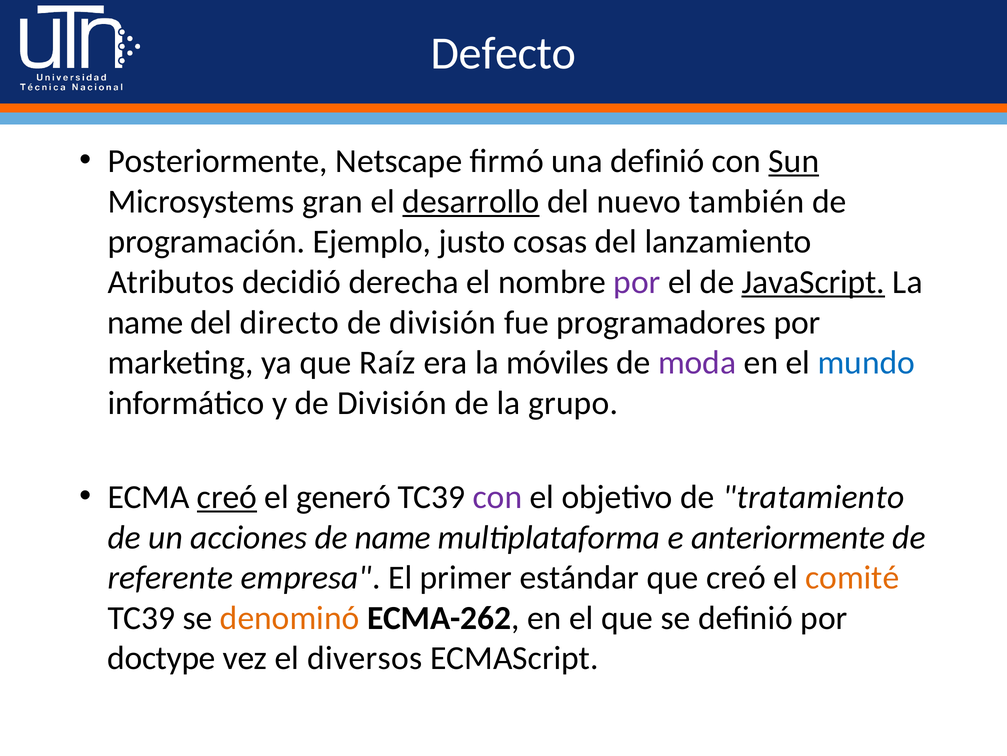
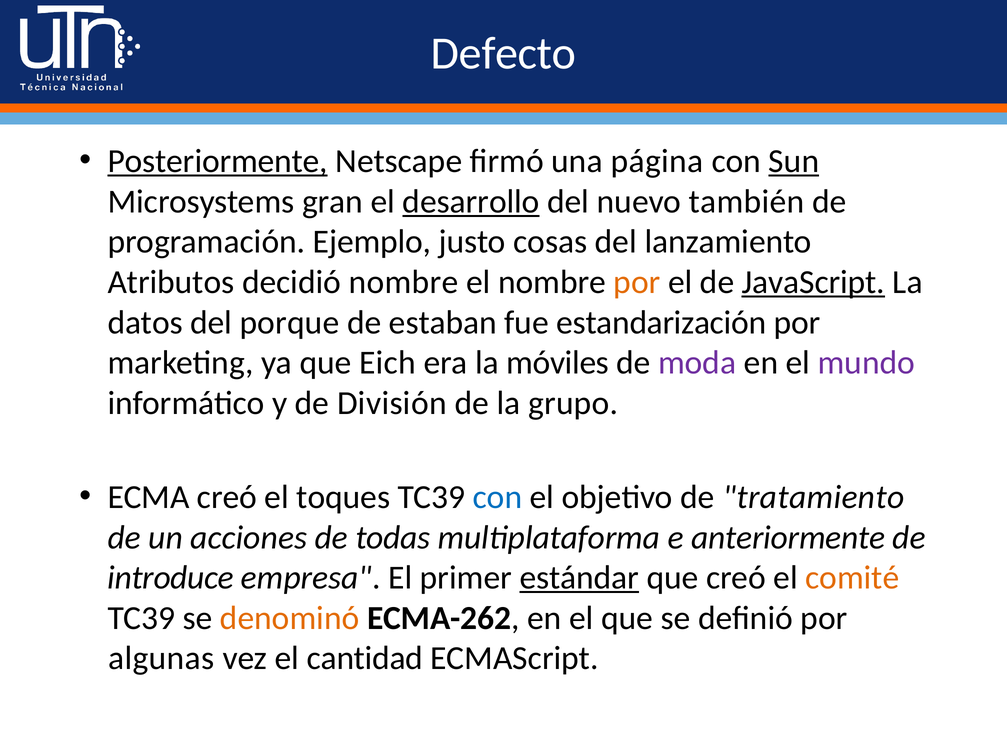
Posteriormente underline: none -> present
una definió: definió -> página
decidió derecha: derecha -> nombre
por at (637, 282) colour: purple -> orange
name at (145, 322): name -> datos
directo: directo -> porque
división at (443, 322): división -> estaban
programadores: programadores -> estandarización
Raíz: Raíz -> Eich
mundo colour: blue -> purple
creó at (227, 497) underline: present -> none
generó: generó -> toques
con at (498, 497) colour: purple -> blue
de name: name -> todas
referente: referente -> introduce
estándar underline: none -> present
doctype: doctype -> algunas
diversos: diversos -> cantidad
